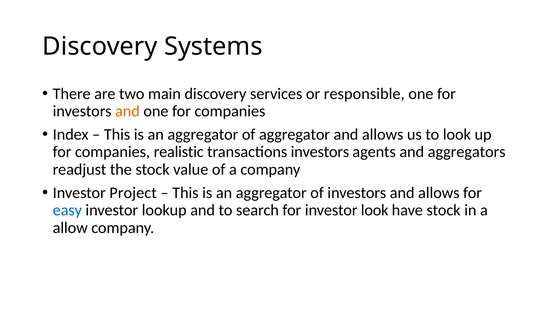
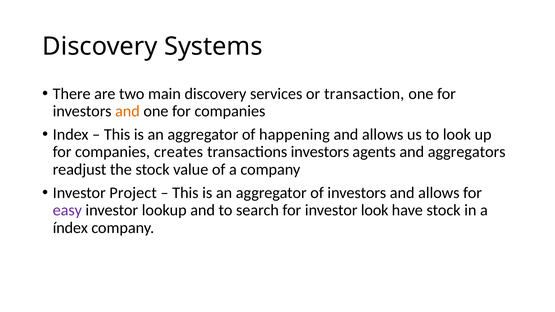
responsible: responsible -> transaction
of aggregator: aggregator -> happening
realistic: realistic -> creates
easy colour: blue -> purple
allow: allow -> índex
